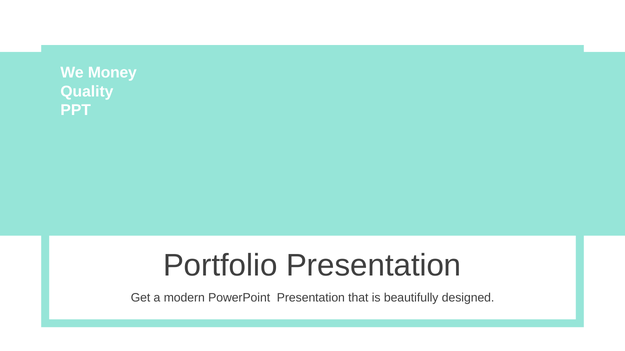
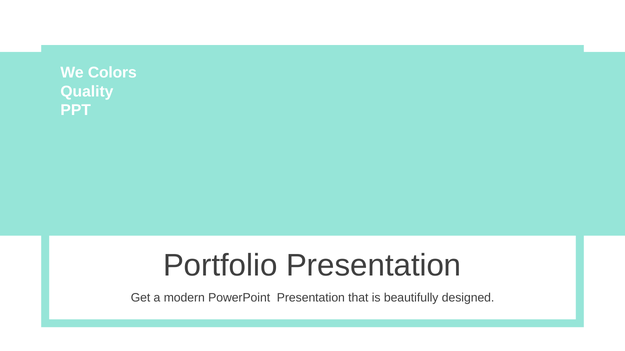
Money: Money -> Colors
